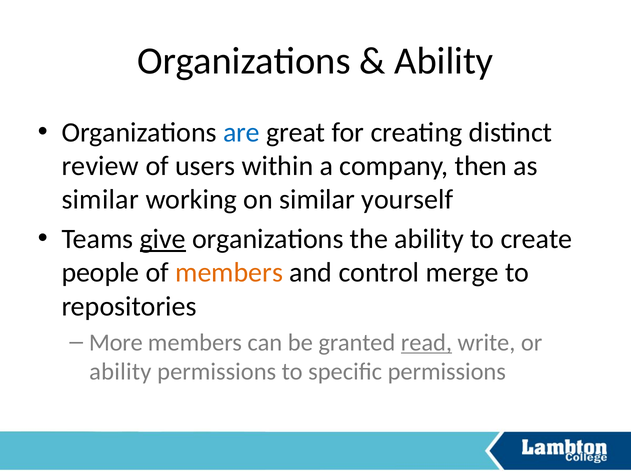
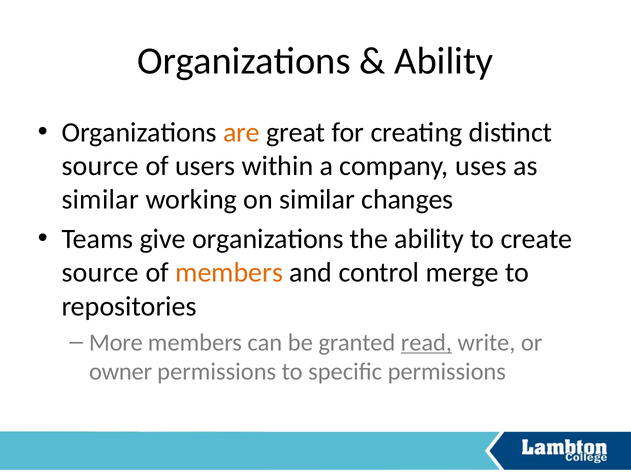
are colour: blue -> orange
review at (100, 166): review -> source
then: then -> uses
yourself: yourself -> changes
give underline: present -> none
people at (100, 273): people -> source
ability at (120, 372): ability -> owner
